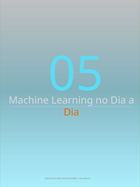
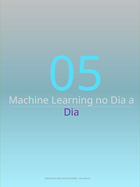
Dia at (71, 112) colour: orange -> purple
